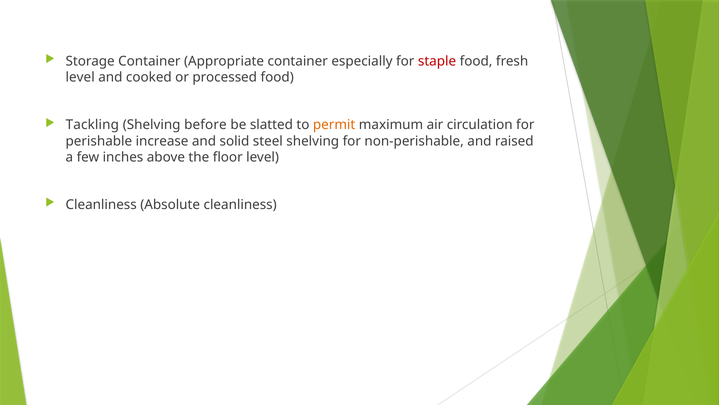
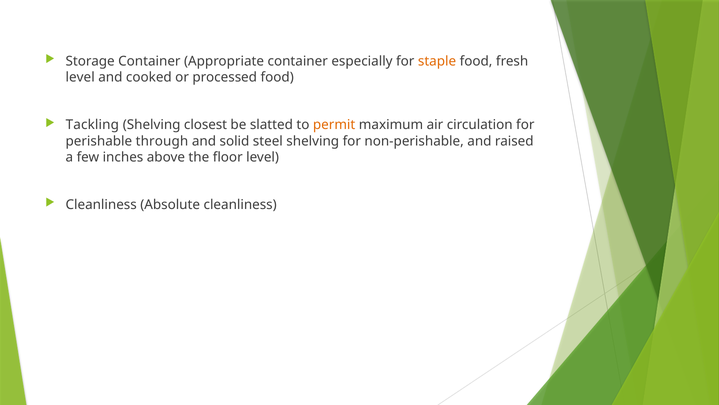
staple colour: red -> orange
before: before -> closest
increase: increase -> through
